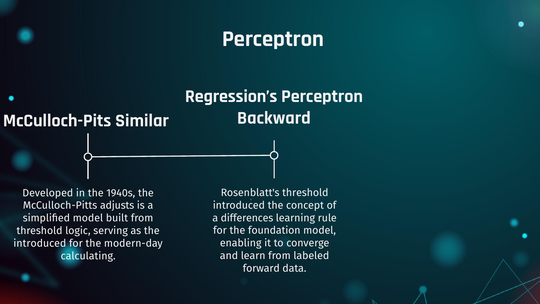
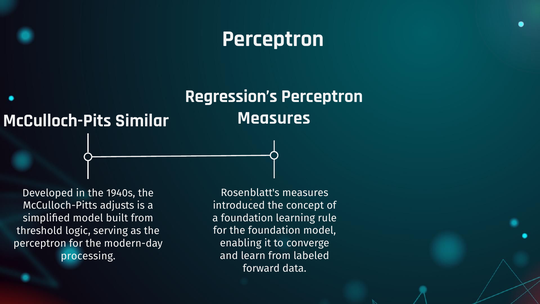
Backward at (274, 118): Backward -> Measures
Rosenblatt's threshold: threshold -> measures
a differences: differences -> foundation
introduced at (40, 243): introduced -> perceptron
calculating: calculating -> processing
